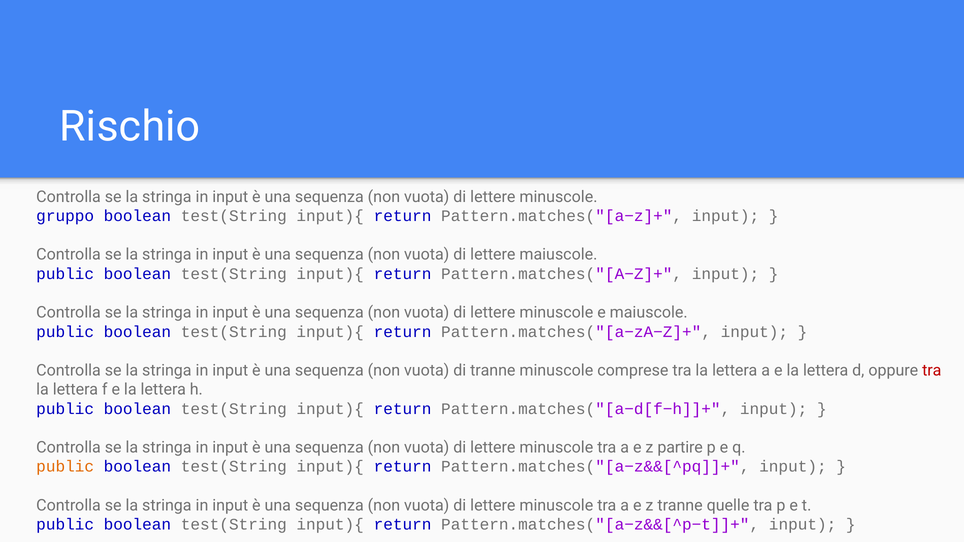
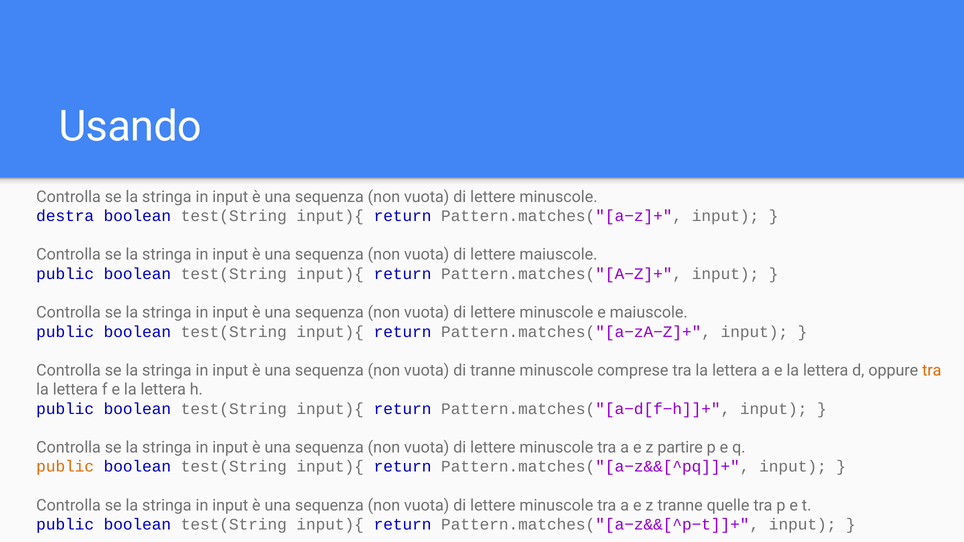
Rischio: Rischio -> Usando
gruppo: gruppo -> destra
tra at (932, 371) colour: red -> orange
